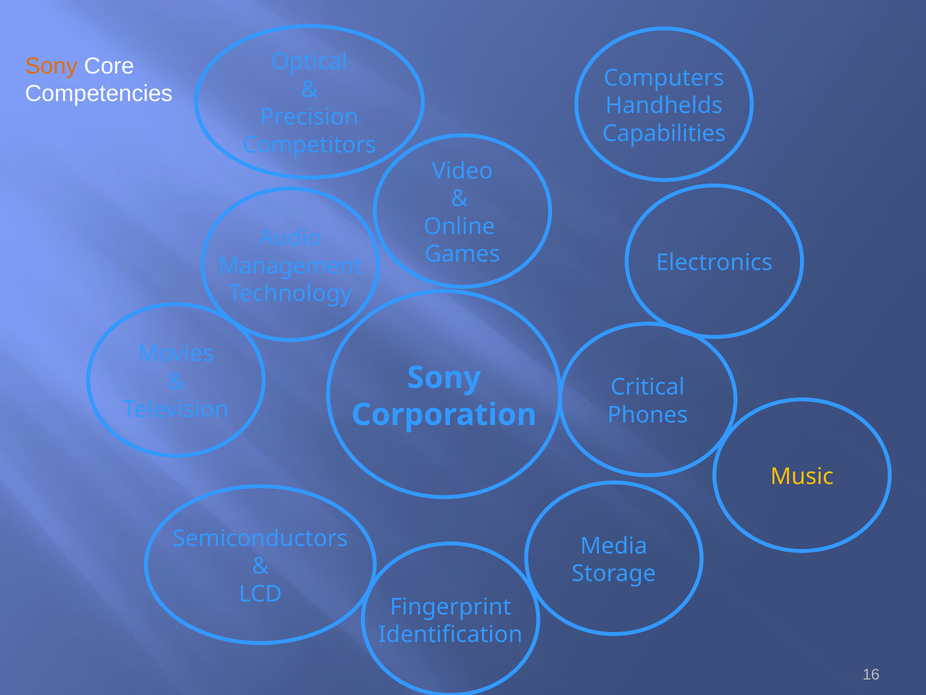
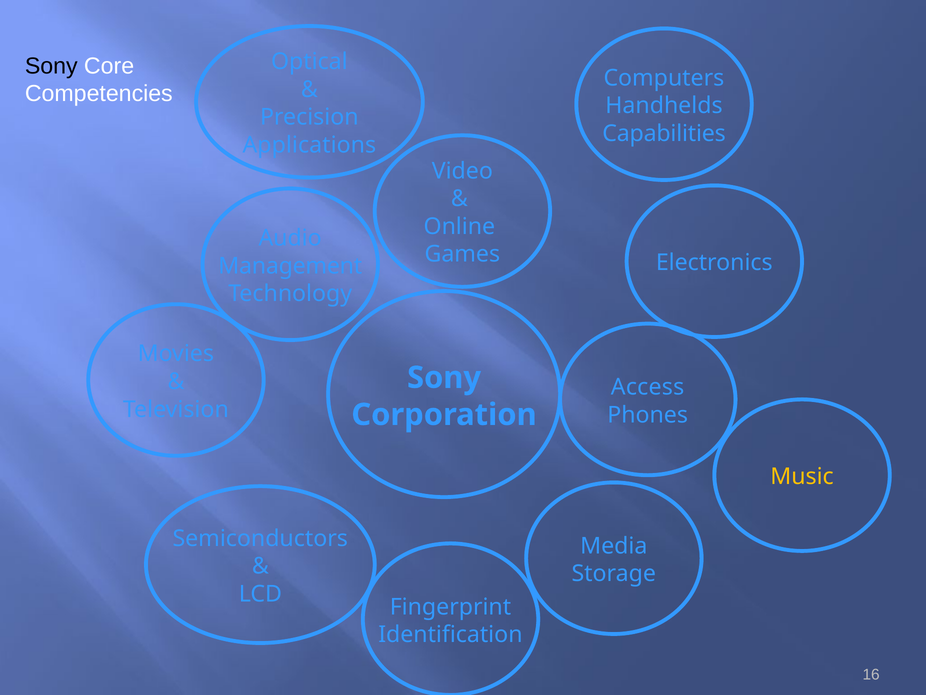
Sony at (51, 66) colour: orange -> black
Competitors: Competitors -> Applications
Critical: Critical -> Access
